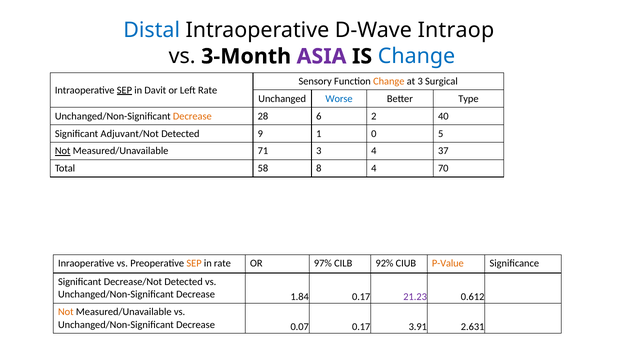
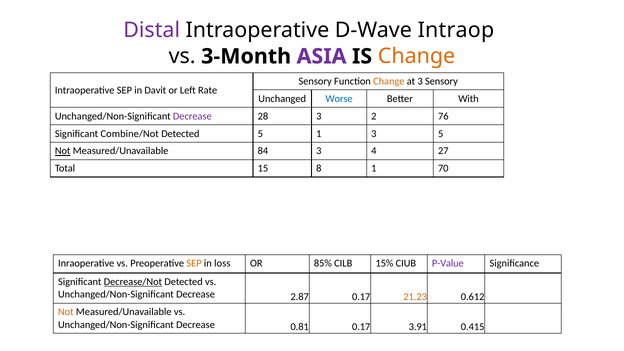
Distal colour: blue -> purple
Change at (417, 56) colour: blue -> orange
3 Surgical: Surgical -> Sensory
SEP at (124, 90) underline: present -> none
Type: Type -> With
Decrease at (192, 116) colour: orange -> purple
28 6: 6 -> 3
40: 40 -> 76
Adjuvant/Not: Adjuvant/Not -> Combine/Not
Detected 9: 9 -> 5
1 0: 0 -> 3
71: 71 -> 84
37: 37 -> 27
58: 58 -> 15
8 4: 4 -> 1
in rate: rate -> loss
97%: 97% -> 85%
92%: 92% -> 15%
P-Value colour: orange -> purple
Decrease/Not underline: none -> present
1.84: 1.84 -> 2.87
21.23 colour: purple -> orange
0.07: 0.07 -> 0.81
2.631: 2.631 -> 0.415
